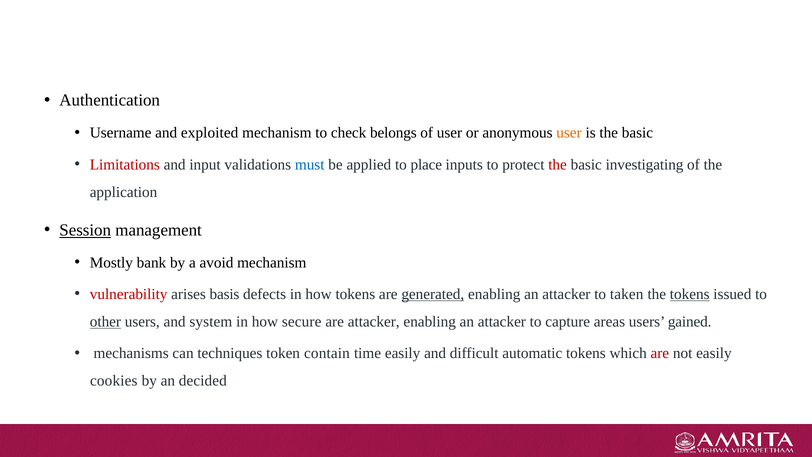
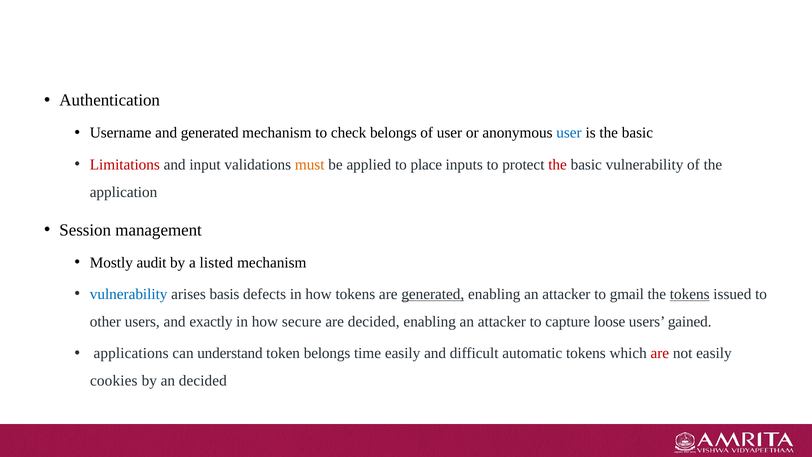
and exploited: exploited -> generated
user at (569, 133) colour: orange -> blue
must colour: blue -> orange
basic investigating: investigating -> vulnerability
Session underline: present -> none
bank: bank -> audit
avoid: avoid -> listed
vulnerability at (129, 294) colour: red -> blue
taken: taken -> gmail
other underline: present -> none
system: system -> exactly
are attacker: attacker -> decided
areas: areas -> loose
mechanisms: mechanisms -> applications
techniques: techniques -> understand
token contain: contain -> belongs
